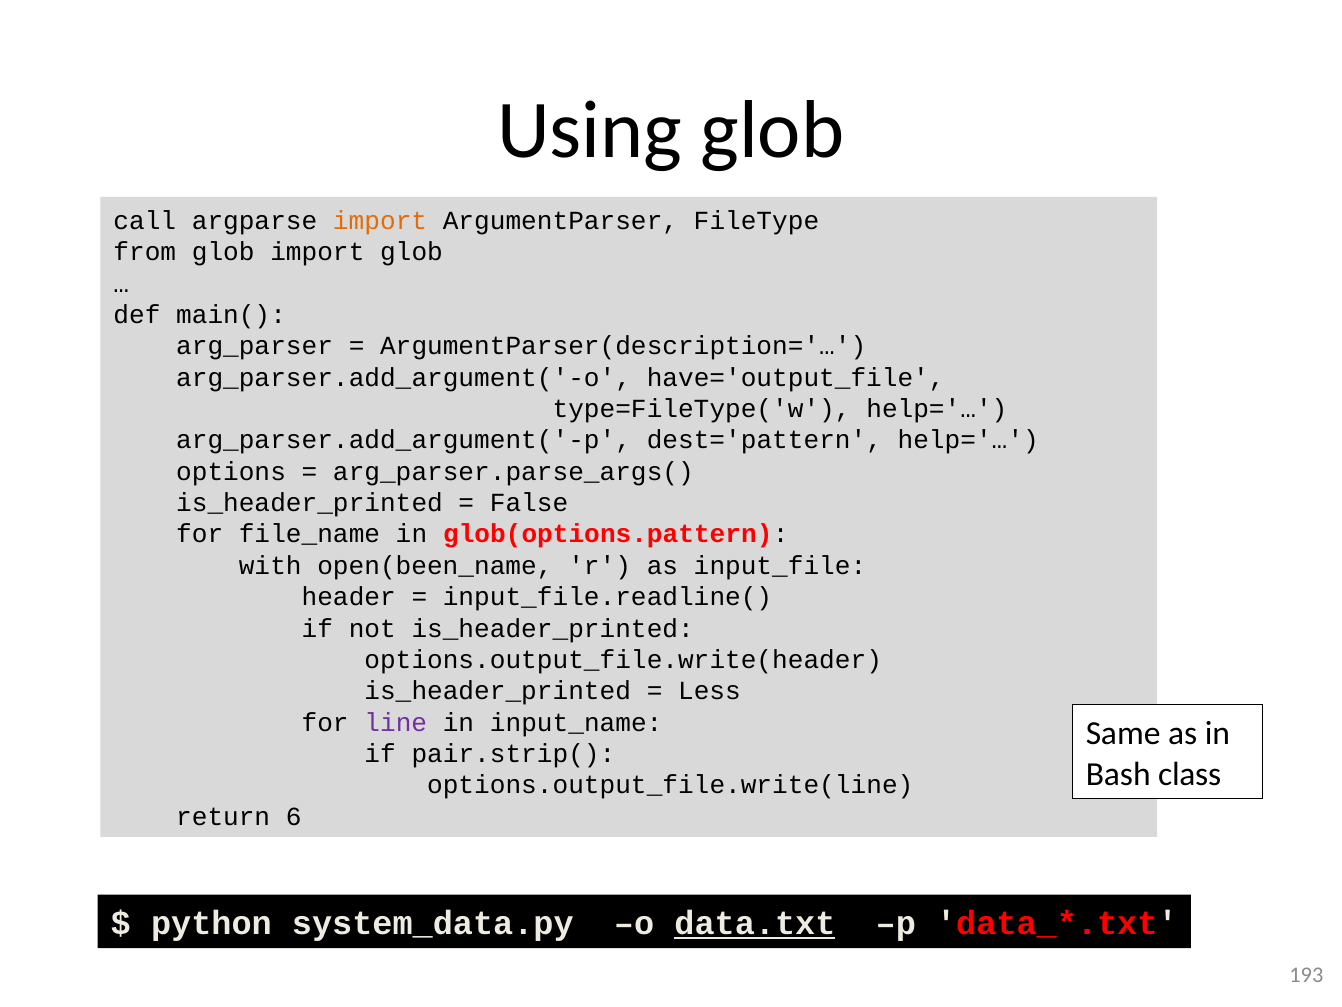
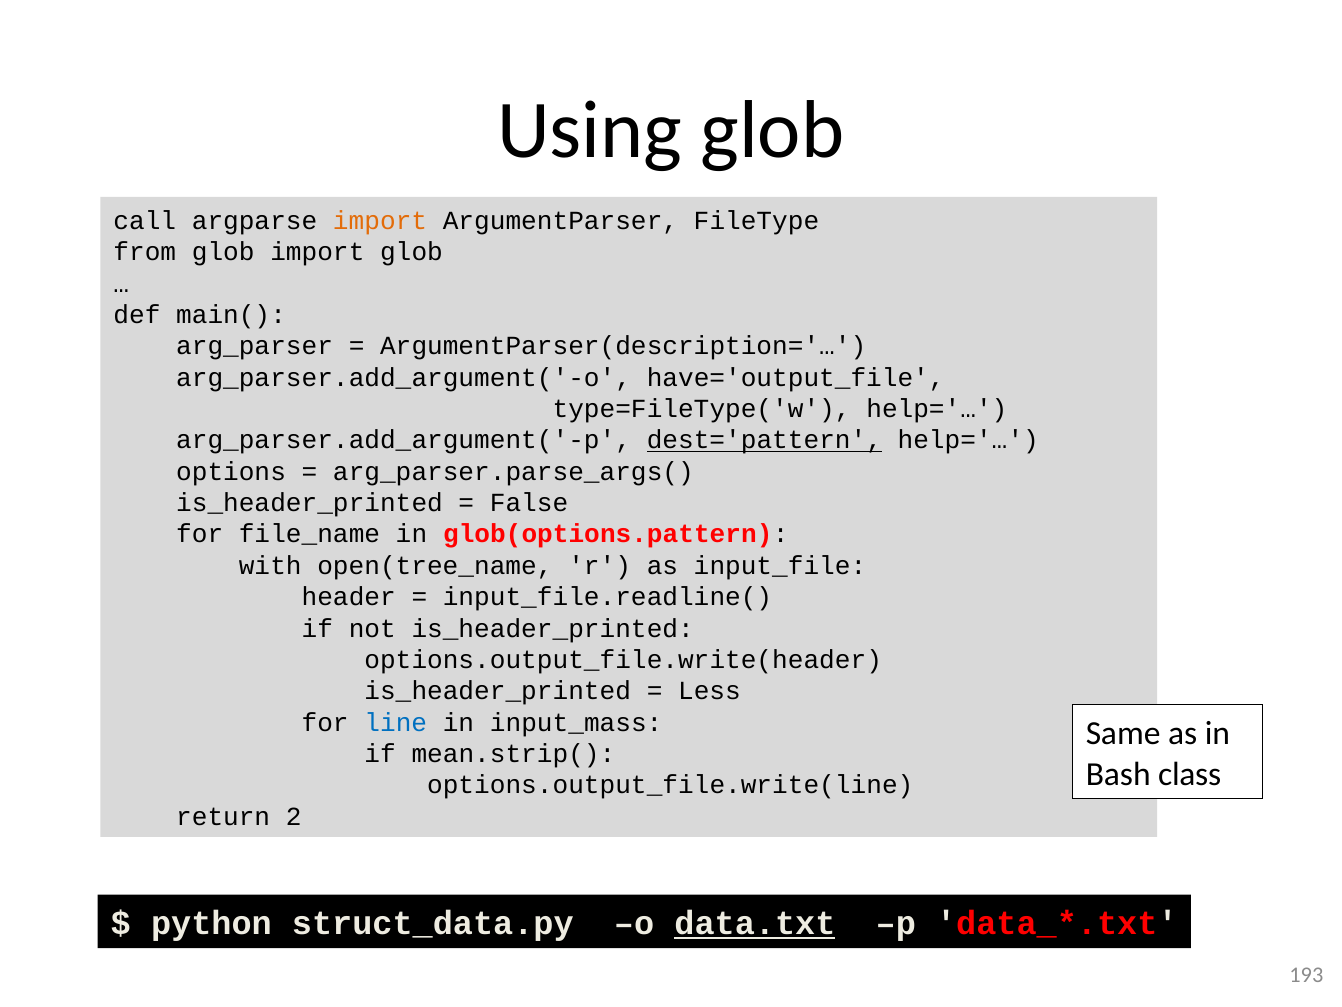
dest='pattern underline: none -> present
open(been_name: open(been_name -> open(tree_name
line colour: purple -> blue
input_name: input_name -> input_mass
pair.strip(: pair.strip( -> mean.strip(
6: 6 -> 2
system_data.py: system_data.py -> struct_data.py
